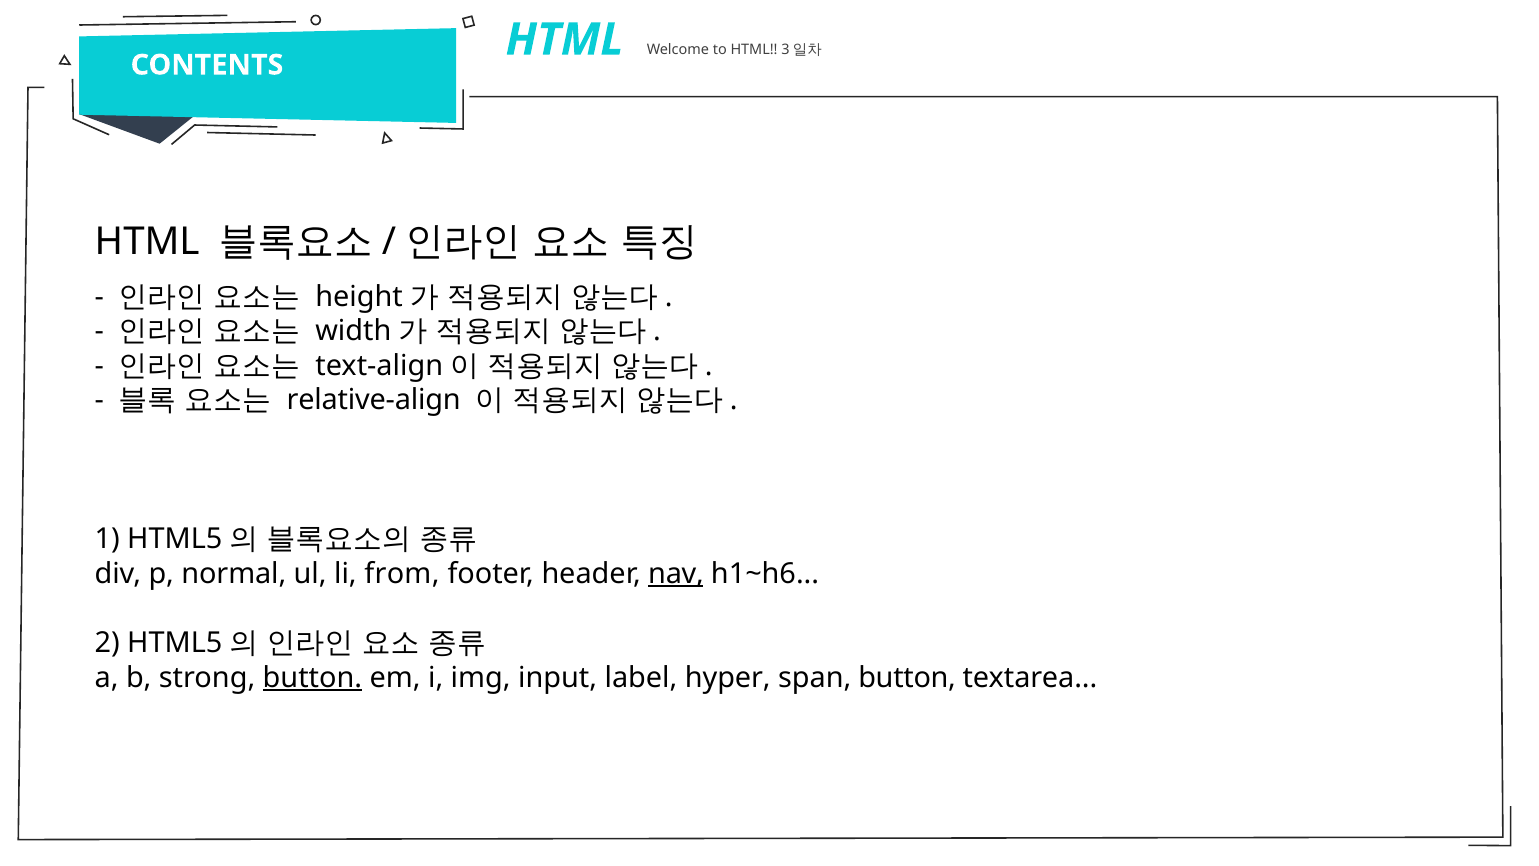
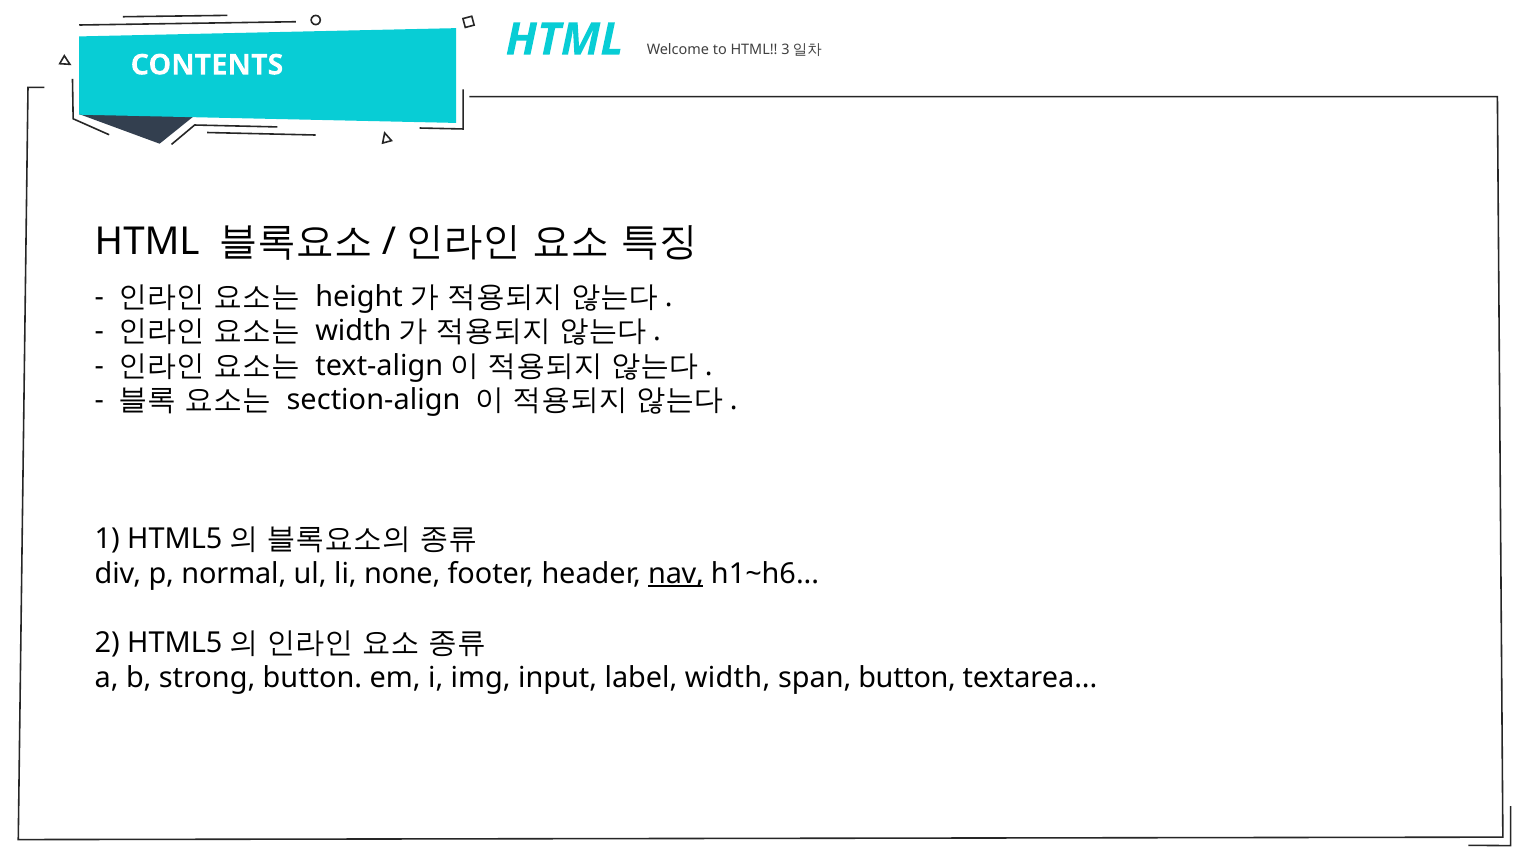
relative-align: relative-align -> section-align
from: from -> none
button at (312, 677) underline: present -> none
hyper: hyper -> width
